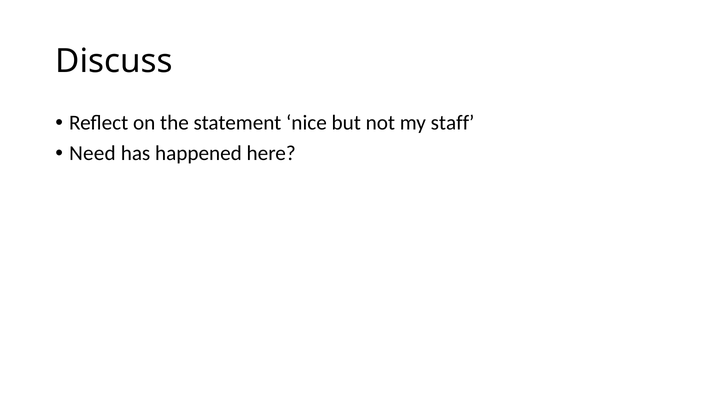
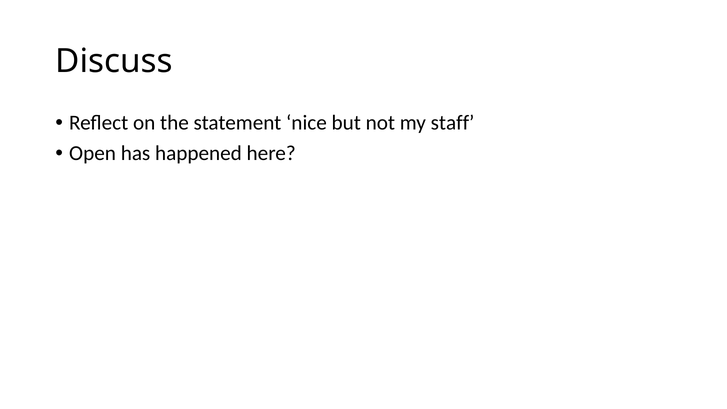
Need: Need -> Open
